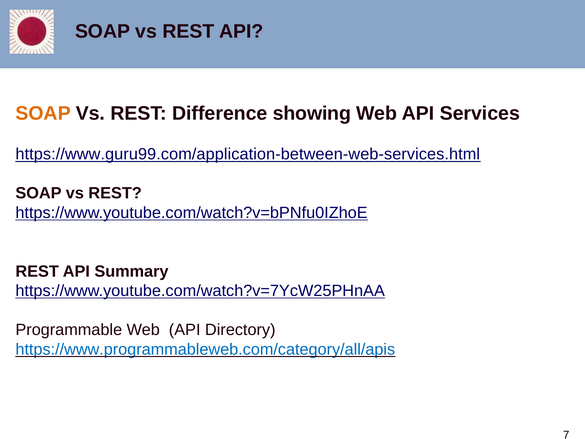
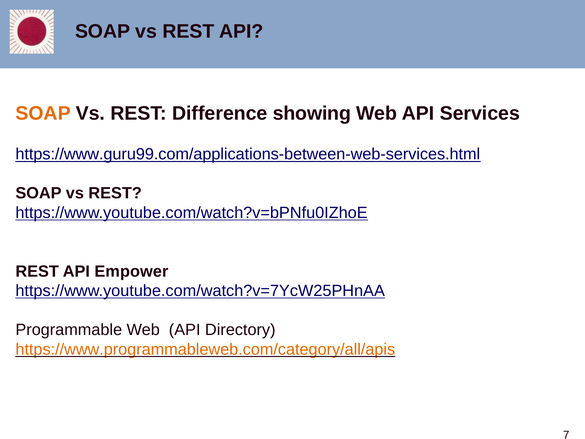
https://www.guru99.com/application-between-web-services.html: https://www.guru99.com/application-between-web-services.html -> https://www.guru99.com/applications-between-web-services.html
Summary: Summary -> Empower
https://www.programmableweb.com/category/all/apis colour: blue -> orange
